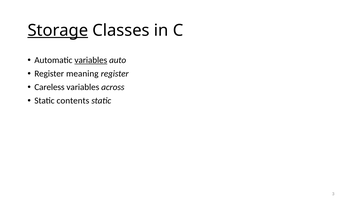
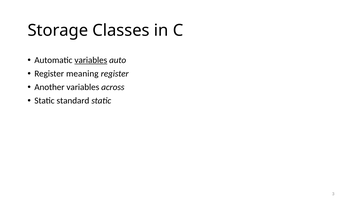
Storage underline: present -> none
Careless: Careless -> Another
contents: contents -> standard
